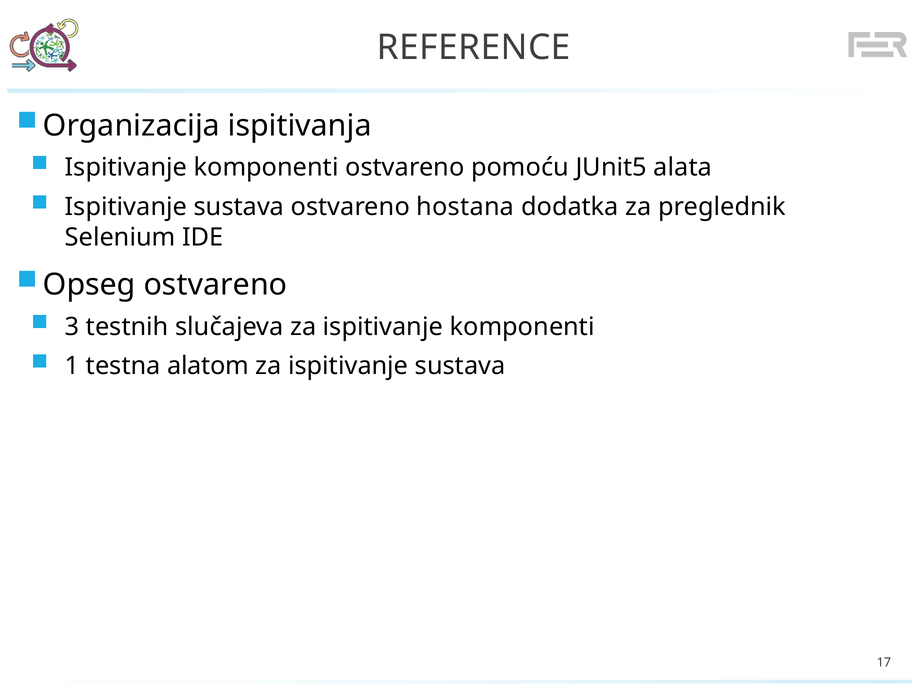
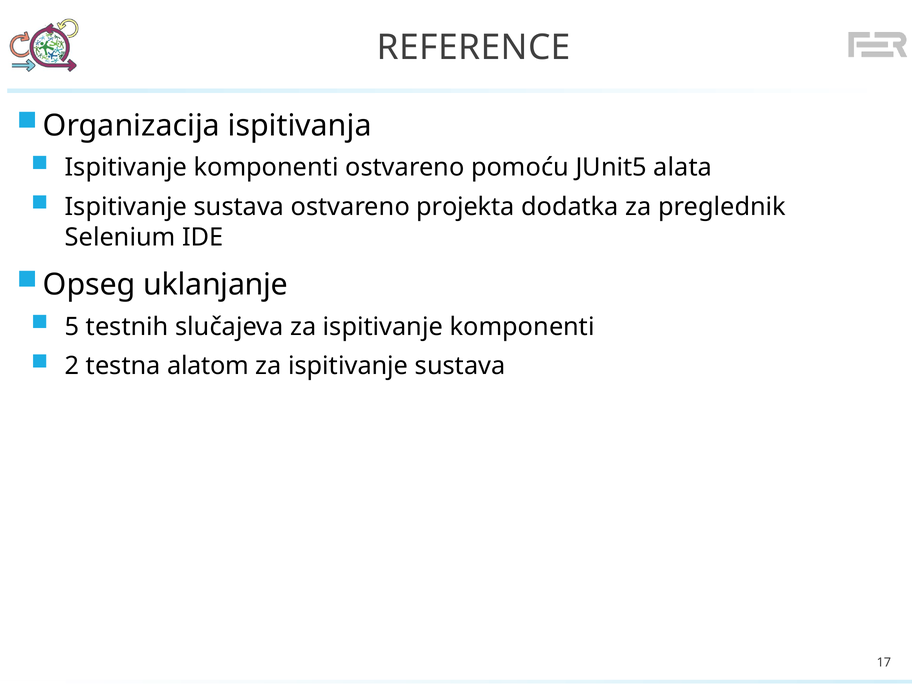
hostana: hostana -> projekta
Opseg ostvareno: ostvareno -> uklanjanje
3: 3 -> 5
1: 1 -> 2
